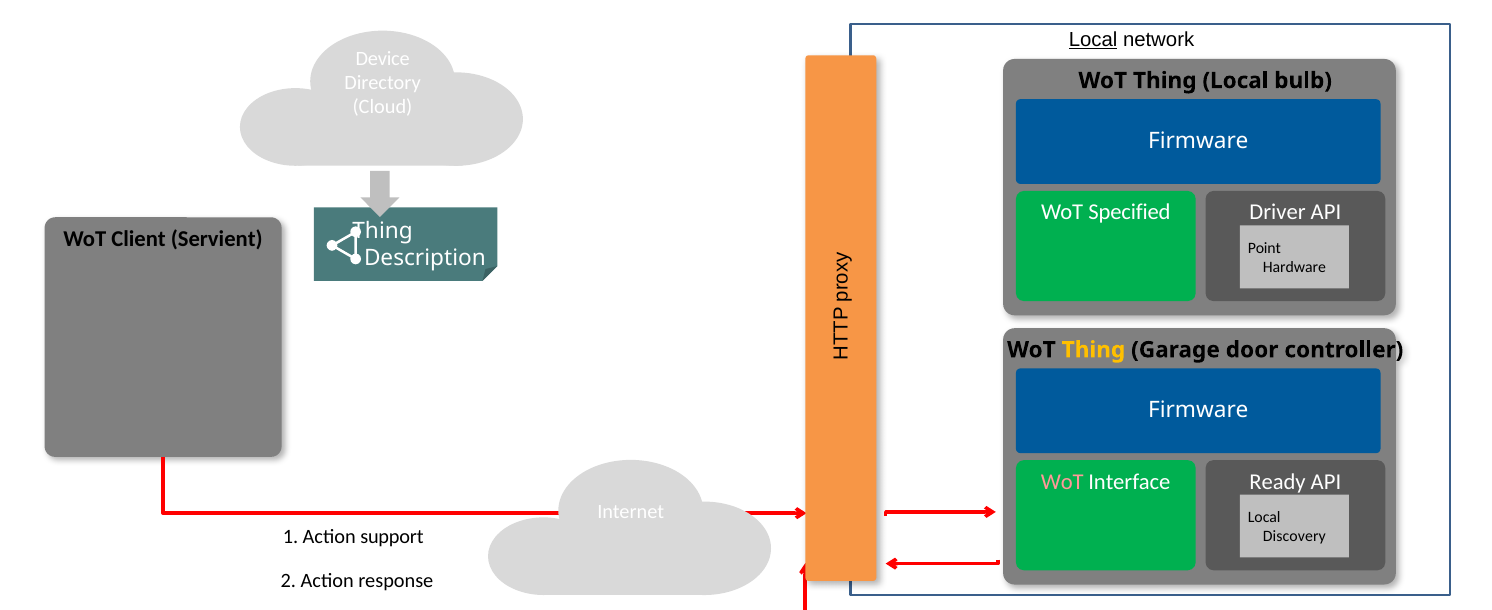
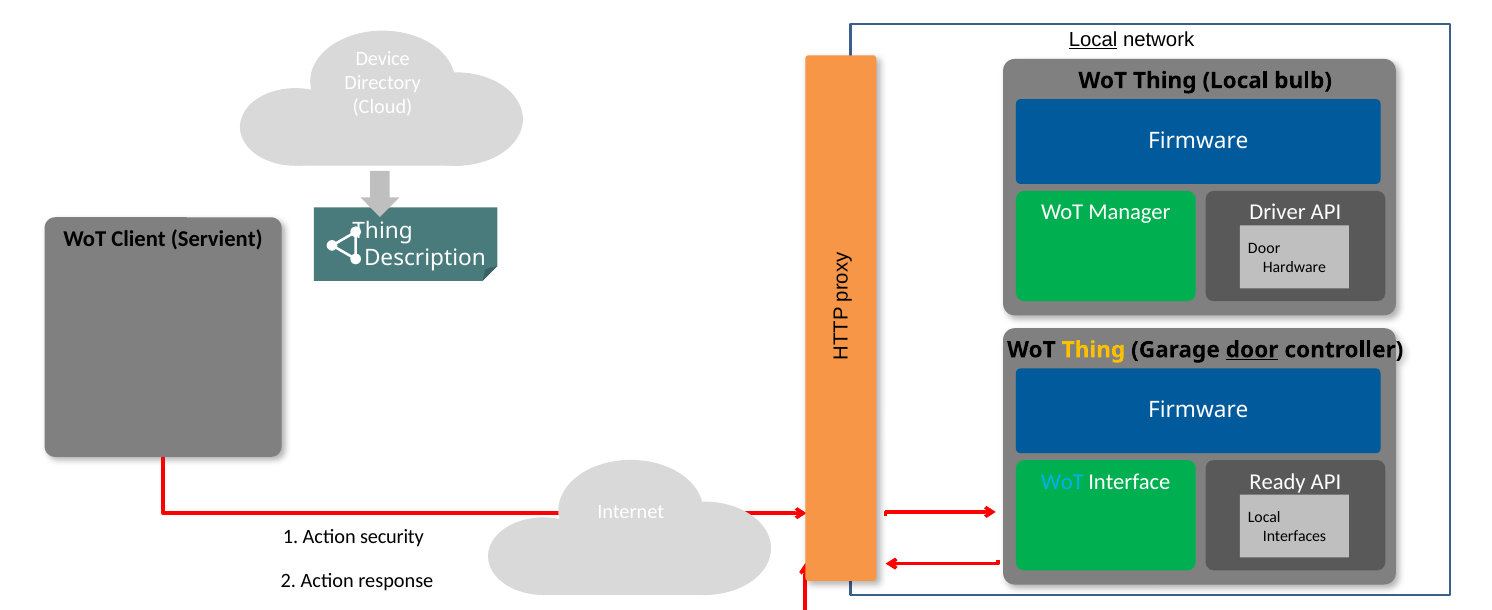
Specified: Specified -> Manager
Point at (1264, 249): Point -> Door
door at (1252, 350) underline: none -> present
WoT at (1062, 482) colour: pink -> light blue
support: support -> security
Discovery: Discovery -> Interfaces
